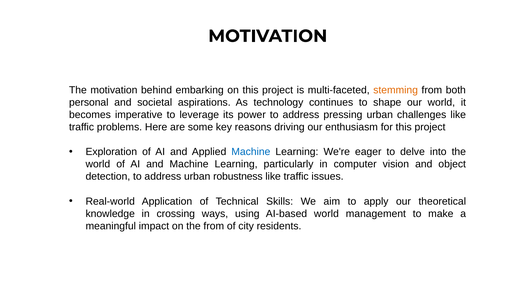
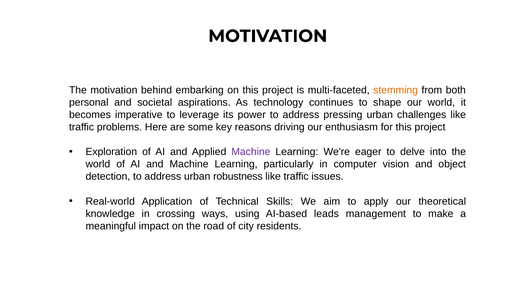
Machine at (251, 152) colour: blue -> purple
AI-based world: world -> leads
the from: from -> road
